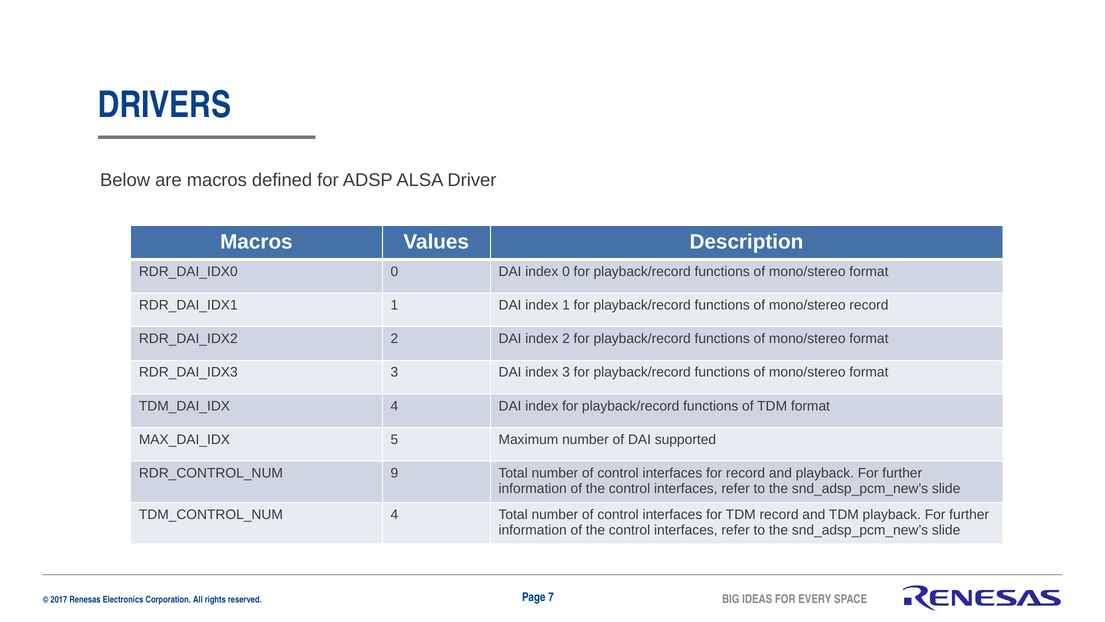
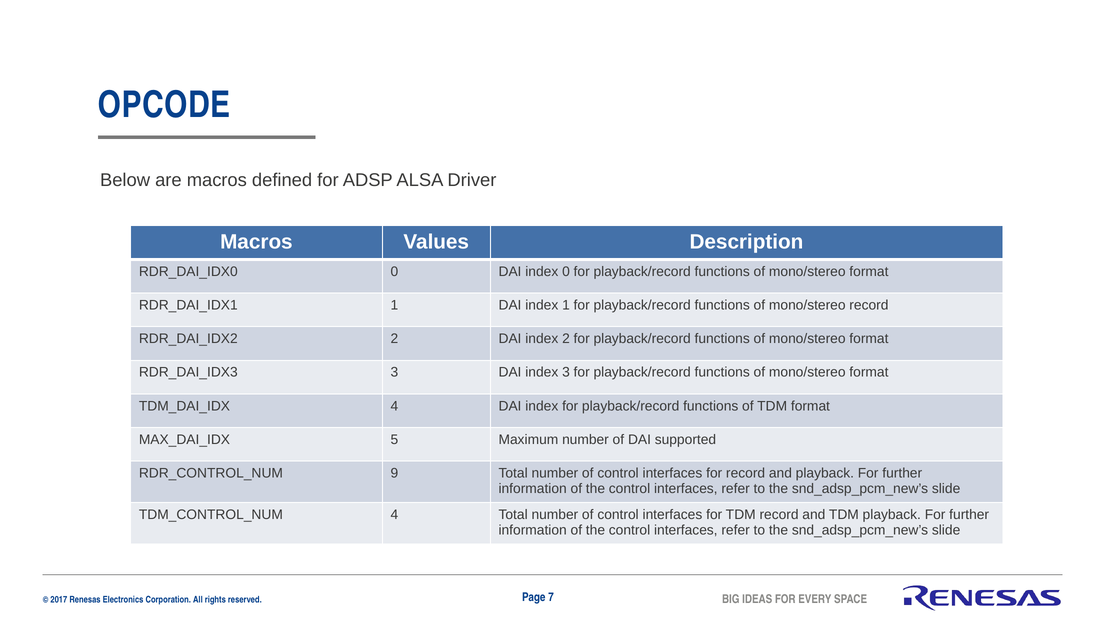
DRIVERS: DRIVERS -> OPCODE
